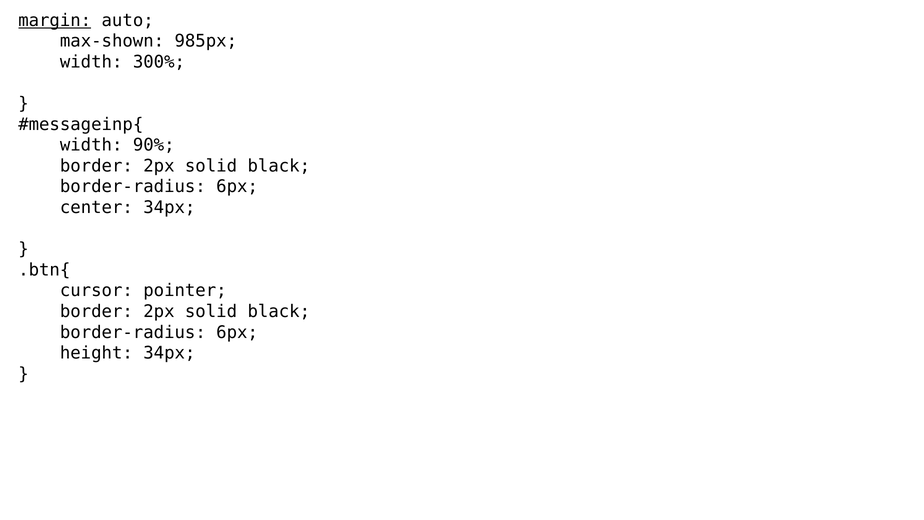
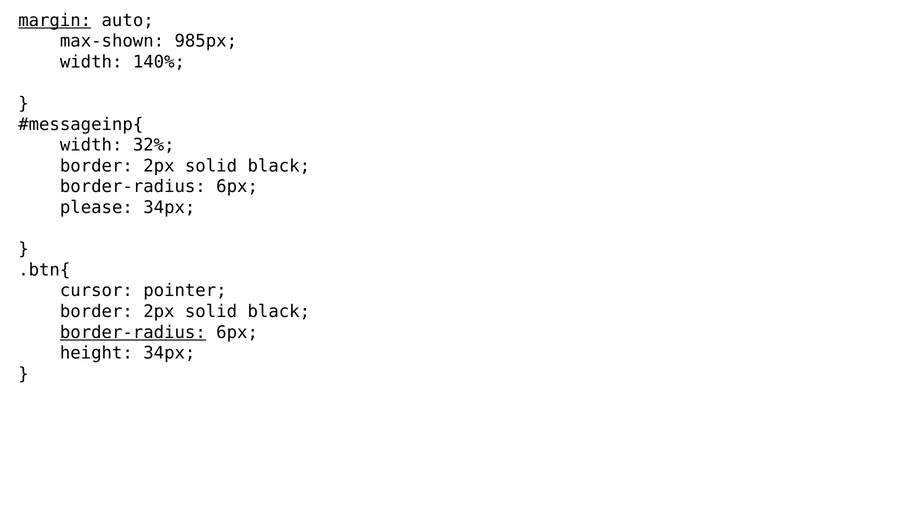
300%: 300% -> 140%
90%: 90% -> 32%
center: center -> please
border-radius at (133, 332) underline: none -> present
